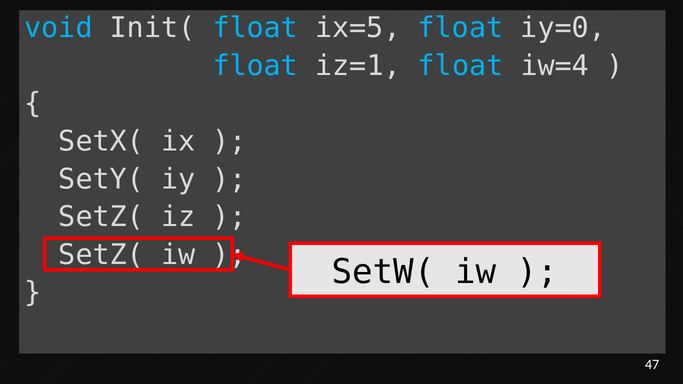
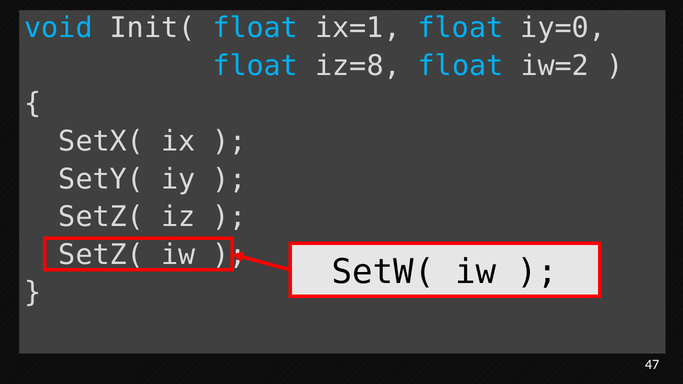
ix=5: ix=5 -> ix=1
iz=1: iz=1 -> iz=8
iw=4: iw=4 -> iw=2
